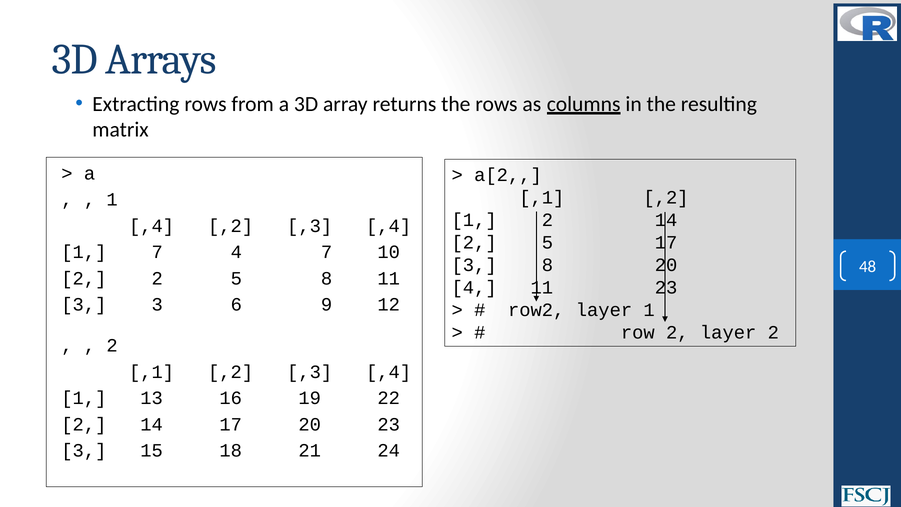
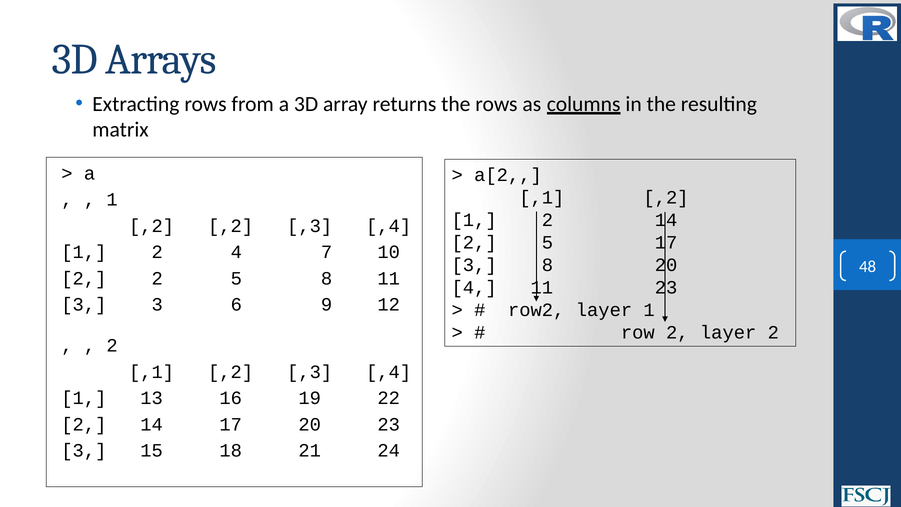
,4 at (152, 226): ,4 -> ,2
7 at (157, 252): 7 -> 2
